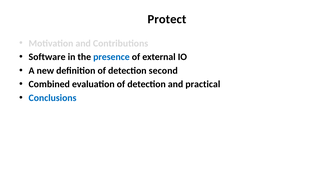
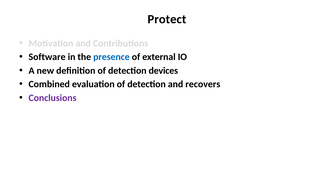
second: second -> devices
practical: practical -> recovers
Conclusions colour: blue -> purple
